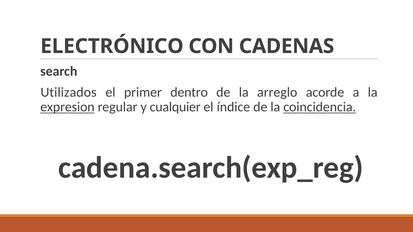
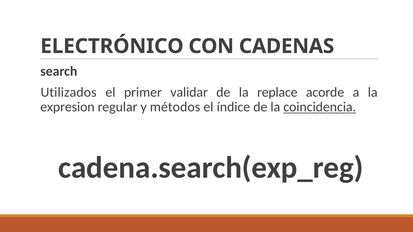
dentro: dentro -> validar
arreglo: arreglo -> replace
expresion underline: present -> none
cualquier: cualquier -> métodos
